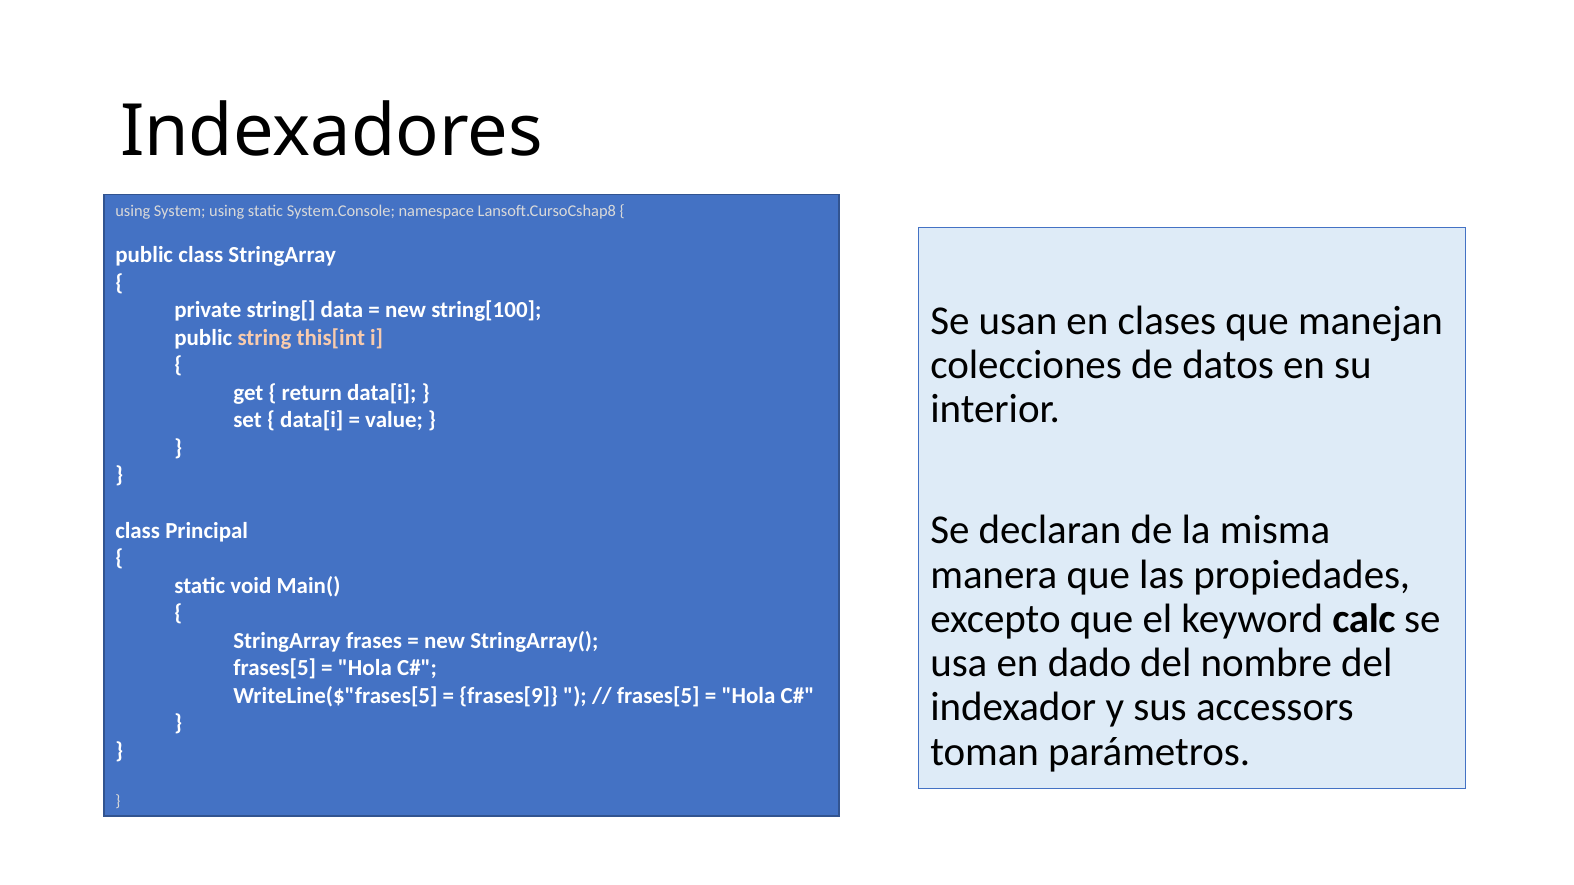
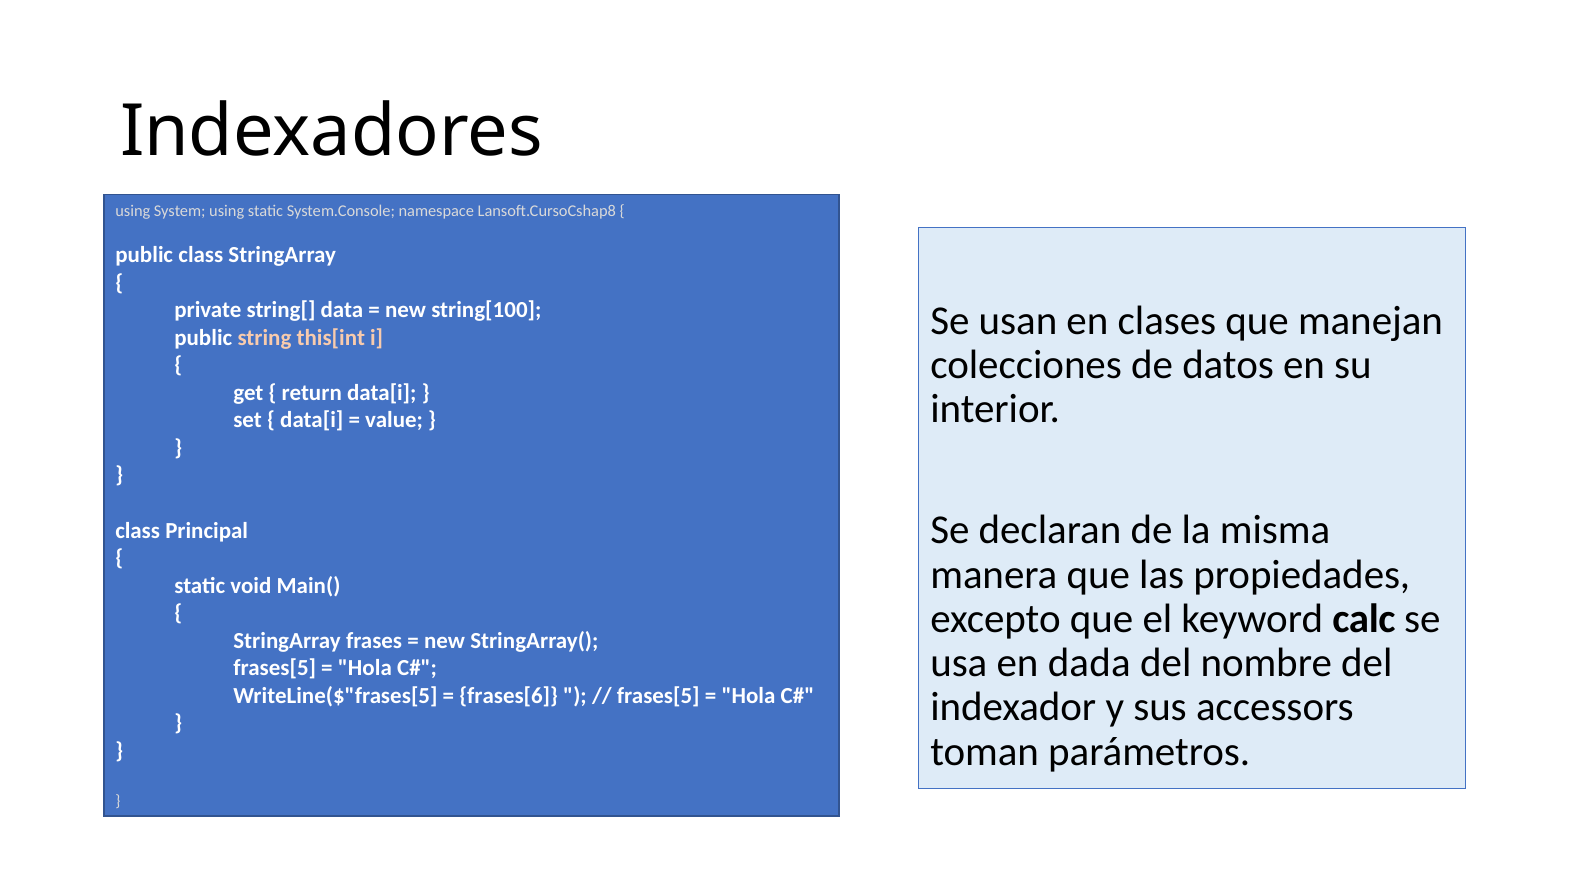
dado: dado -> dada
frases[9: frases[9 -> frases[6
